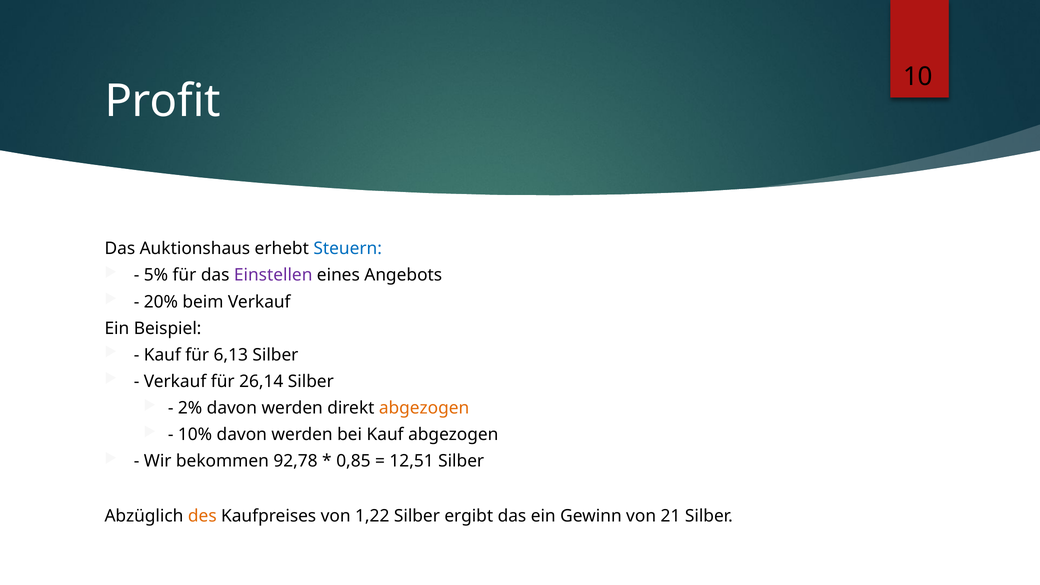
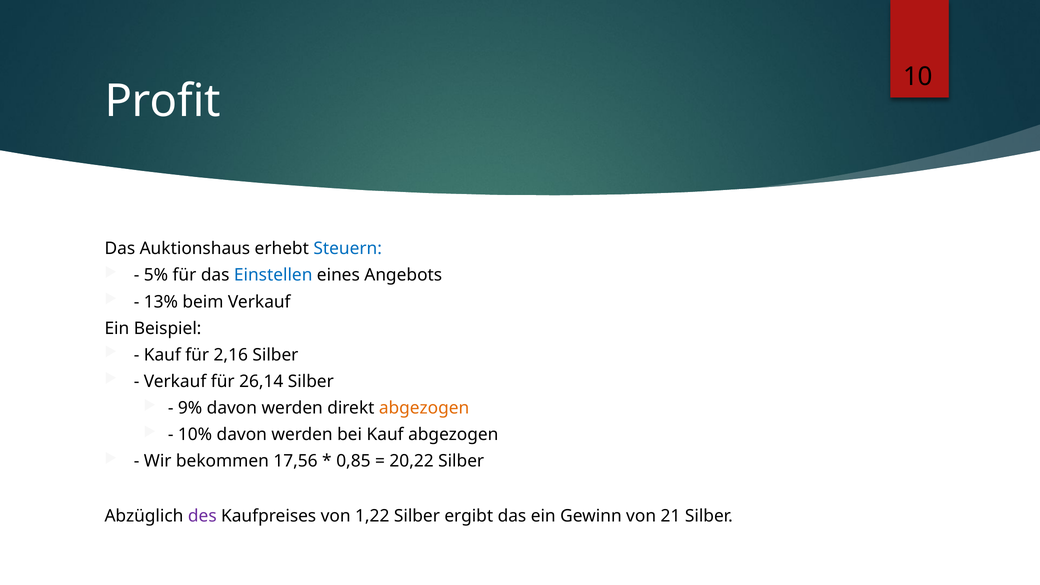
Einstellen colour: purple -> blue
20%: 20% -> 13%
6,13: 6,13 -> 2,16
2%: 2% -> 9%
92,78: 92,78 -> 17,56
12,51: 12,51 -> 20,22
des colour: orange -> purple
